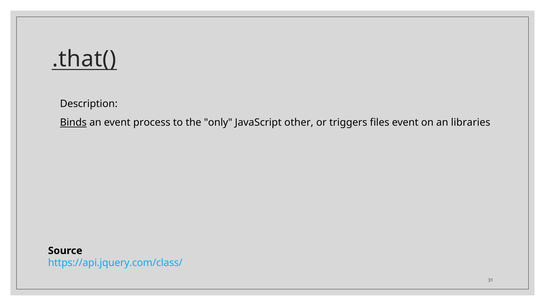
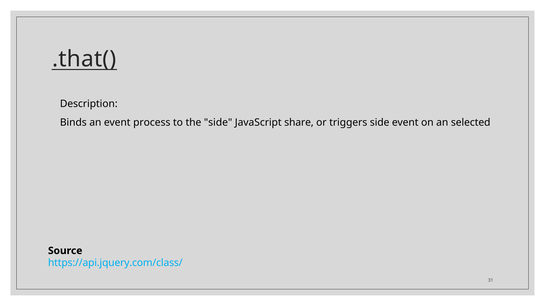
Binds underline: present -> none
the only: only -> side
other: other -> share
triggers files: files -> side
libraries: libraries -> selected
